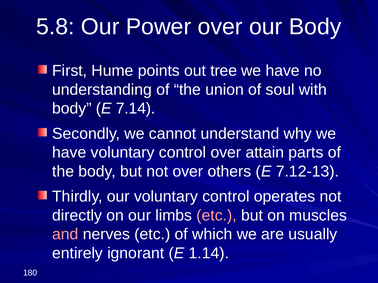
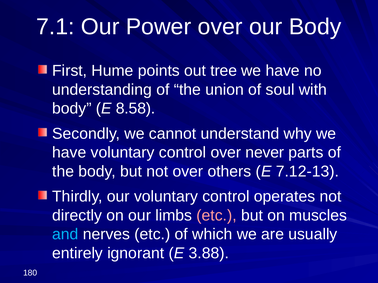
5.8: 5.8 -> 7.1
7.14: 7.14 -> 8.58
attain: attain -> never
and colour: pink -> light blue
1.14: 1.14 -> 3.88
